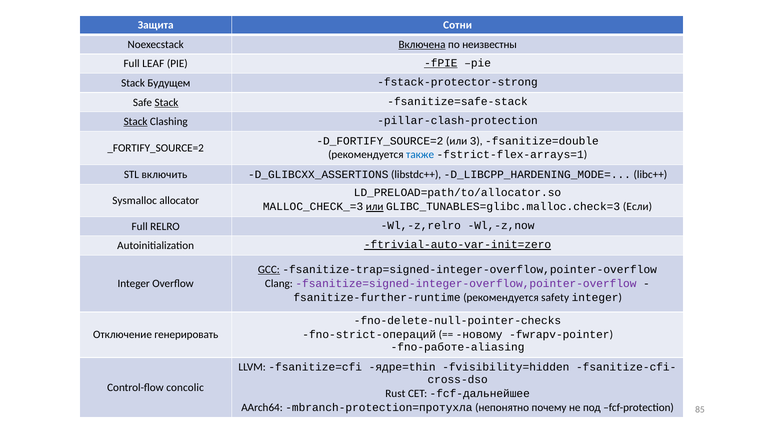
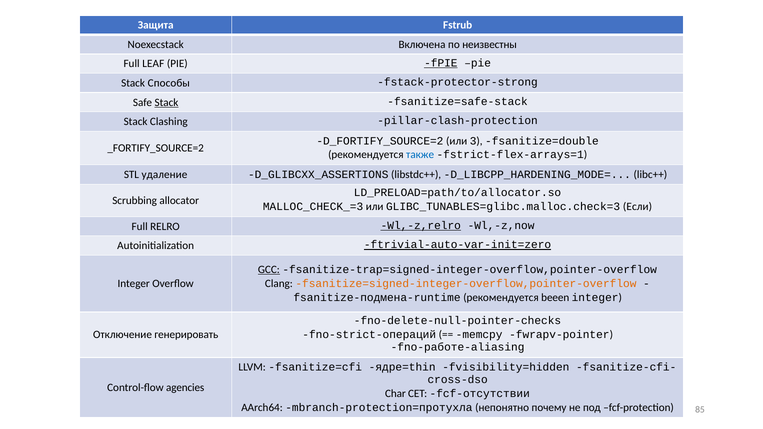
Сотни: Сотни -> Fstrub
Включена underline: present -> none
Будущем: Будущем -> Способы
Stack at (136, 122) underline: present -> none
включить: включить -> удаление
Sysmalloc: Sysmalloc -> Scrubbing
или at (375, 207) underline: present -> none
Wl,-z,relro underline: none -> present
fsanitize=signed-integer-overflow,pointer-overflow colour: purple -> orange
fsanitize-further-runtime: fsanitize-further-runtime -> fsanitize-подмена-runtime
safety: safety -> beeen
новому: новому -> memcpy
concolic: concolic -> agencies
Rust: Rust -> Char
fcf-дальнейшее: fcf-дальнейшее -> fcf-отсутствии
